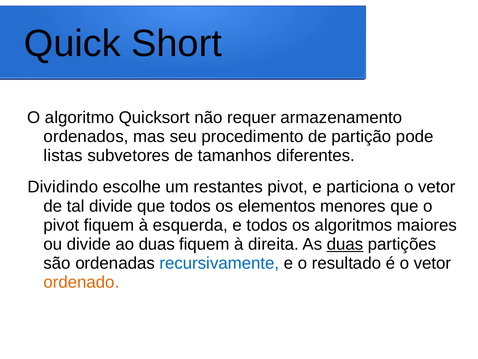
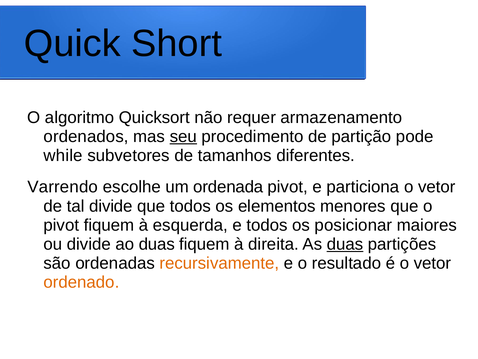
seu underline: none -> present
listas: listas -> while
Dividindo: Dividindo -> Varrendo
restantes: restantes -> ordenada
algoritmos: algoritmos -> posicionar
recursivamente colour: blue -> orange
